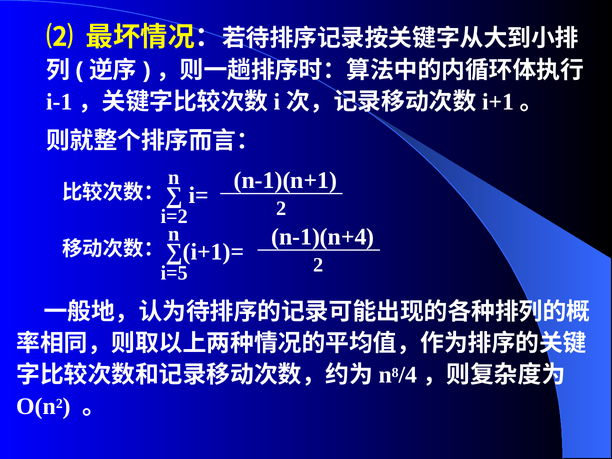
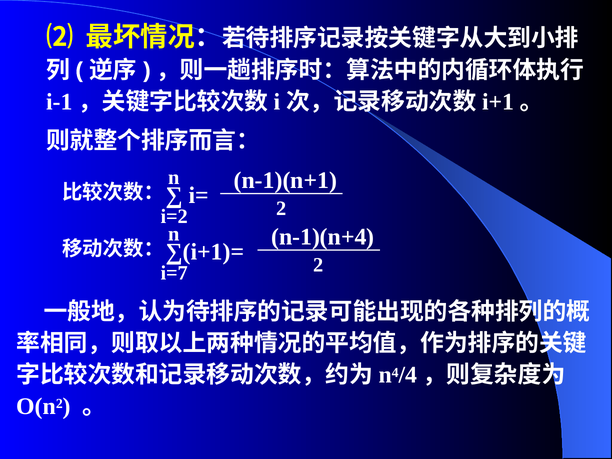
i=5: i=5 -> i=7
8: 8 -> 4
